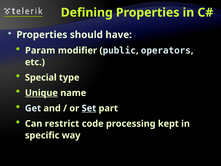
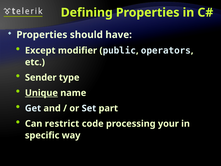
Param: Param -> Except
Special: Special -> Sender
Set underline: present -> none
kept: kept -> your
